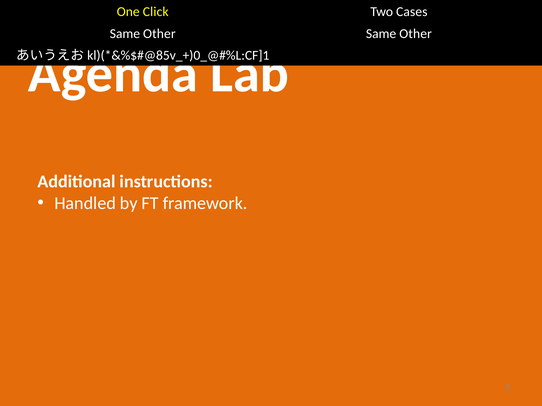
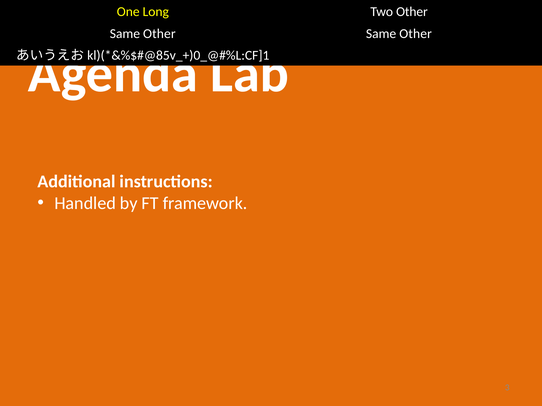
Click: Click -> Long
Two Cases: Cases -> Other
